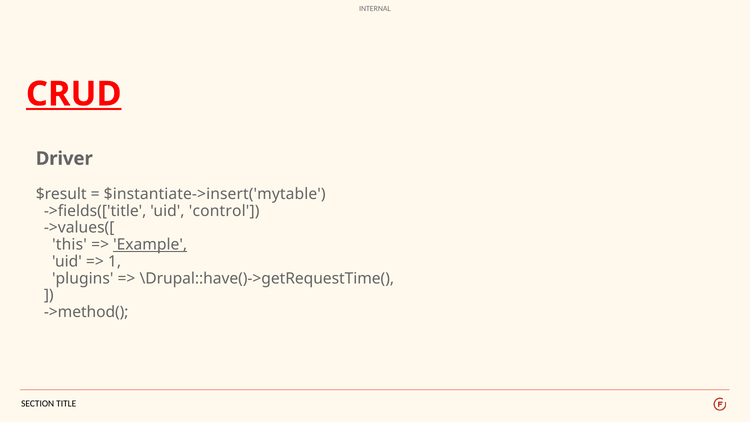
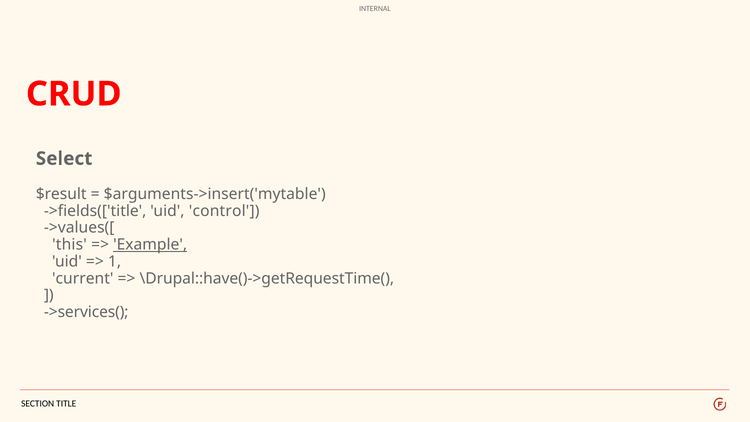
CRUD underline: present -> none
Driver: Driver -> Select
$instantiate->insert('mytable: $instantiate->insert('mytable -> $arguments->insert('mytable
plugins: plugins -> current
->method(: ->method( -> ->services(
